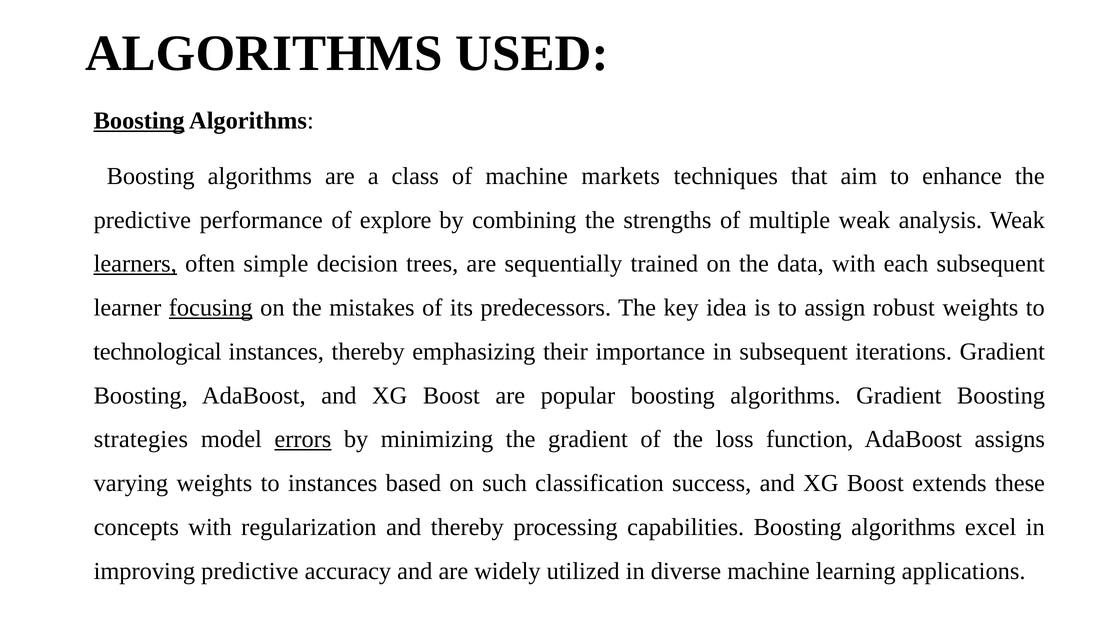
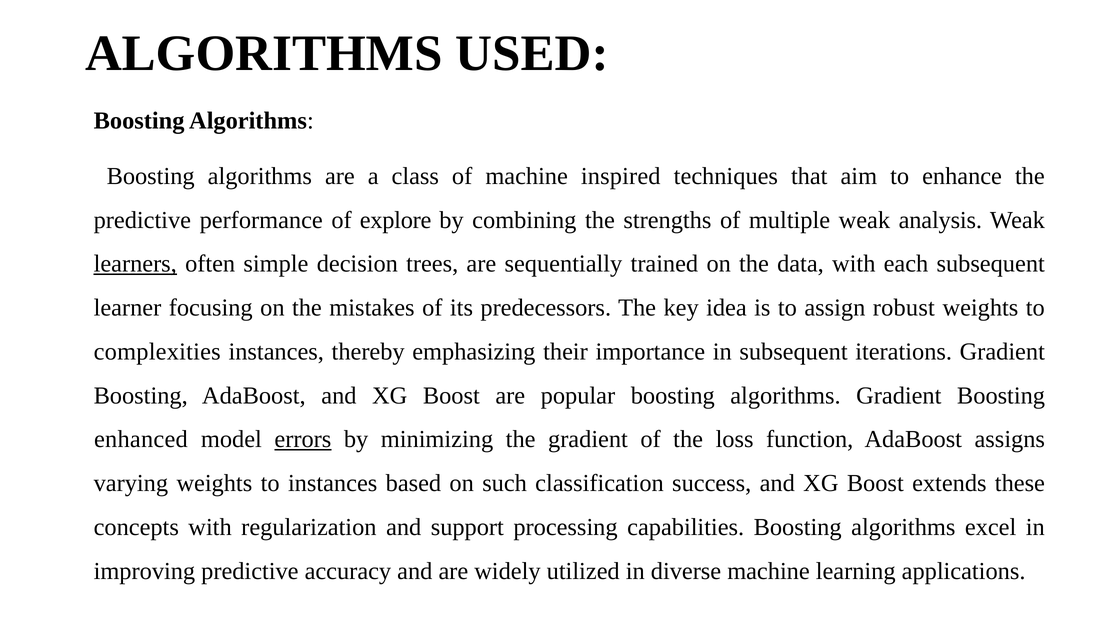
Boosting at (139, 121) underline: present -> none
markets: markets -> inspired
focusing underline: present -> none
technological: technological -> complexities
strategies: strategies -> enhanced
and thereby: thereby -> support
